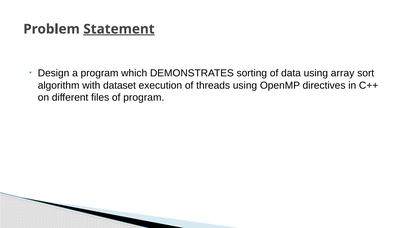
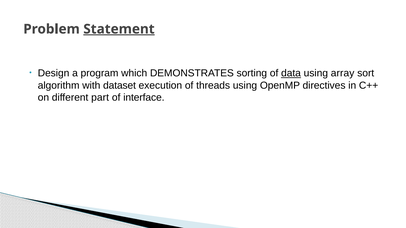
data underline: none -> present
files: files -> part
of program: program -> interface
